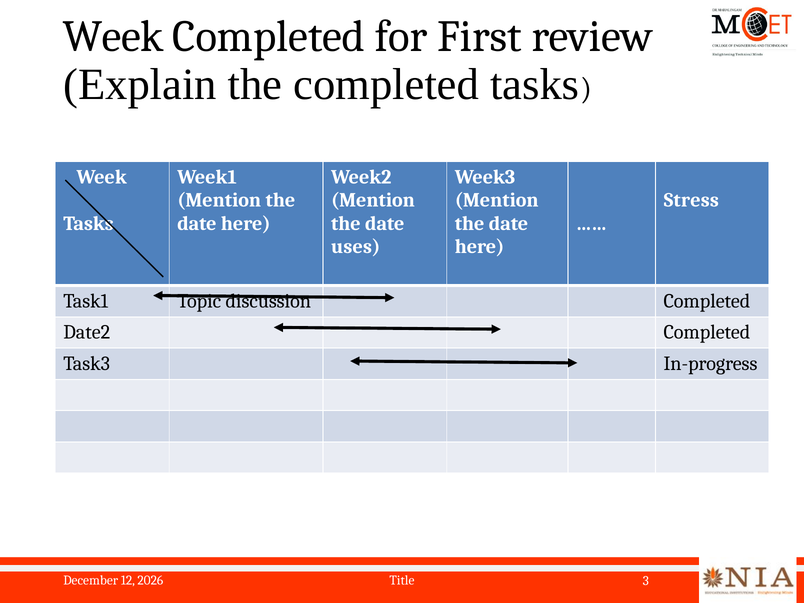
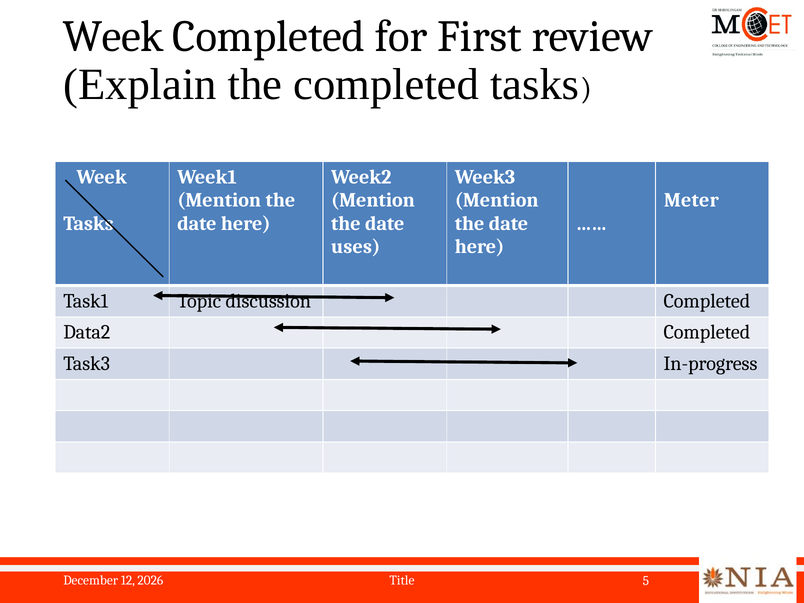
Stress: Stress -> Meter
Date2: Date2 -> Data2
3: 3 -> 5
